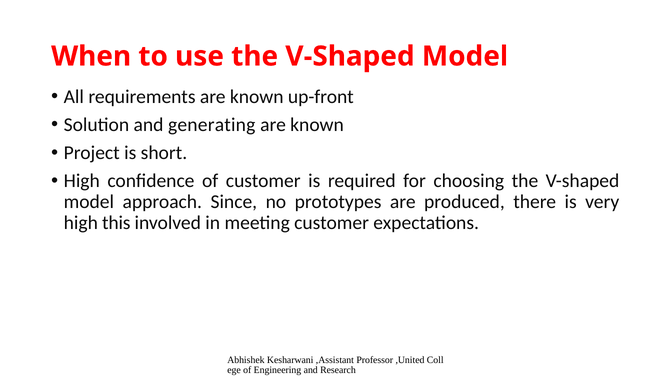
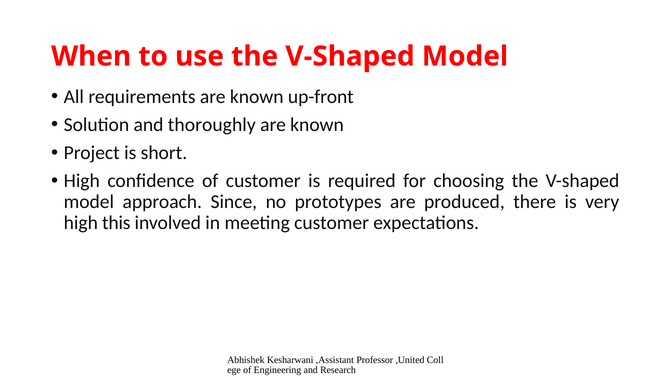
generating: generating -> thoroughly
